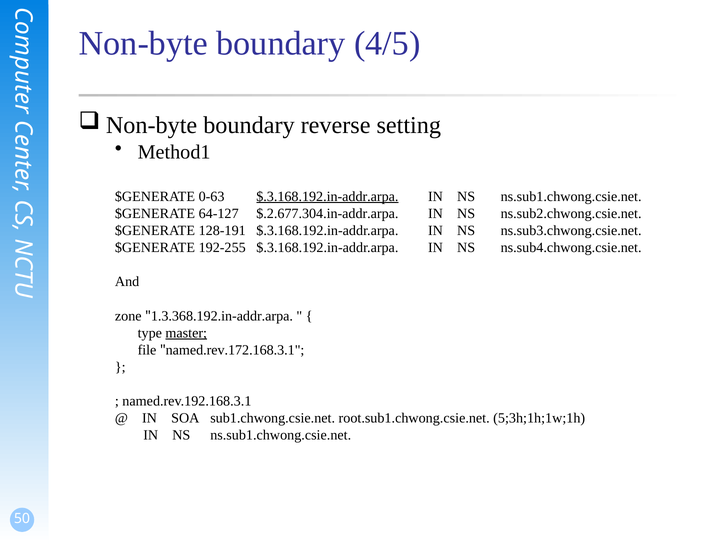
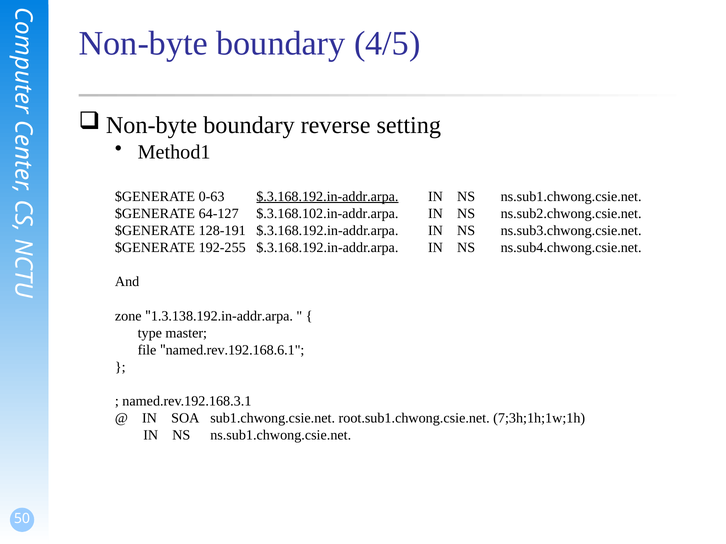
$.2.677.304.in-addr.arpa: $.2.677.304.in-addr.arpa -> $.3.168.102.in-addr.arpa
1.3.368.192.in-addr.arpa: 1.3.368.192.in-addr.arpa -> 1.3.138.192.in-addr.arpa
master underline: present -> none
named.rev.172.168.3.1: named.rev.172.168.3.1 -> named.rev.192.168.6.1
5;3h;1h;1w;1h: 5;3h;1h;1w;1h -> 7;3h;1h;1w;1h
